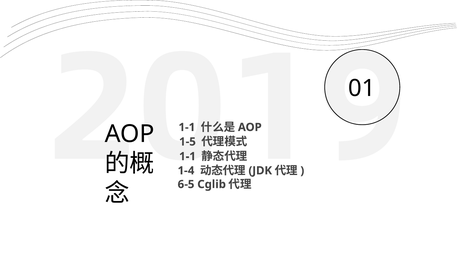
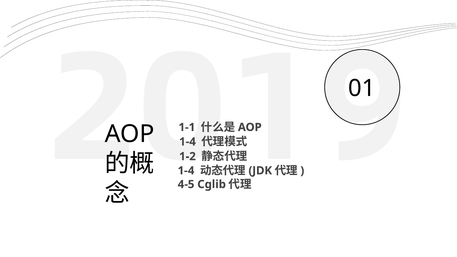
1-5 at (187, 142): 1-5 -> 1-4
1-1 at (187, 156): 1-1 -> 1-2
6-5: 6-5 -> 4-5
